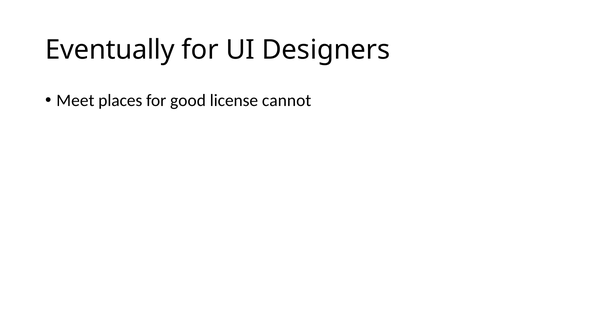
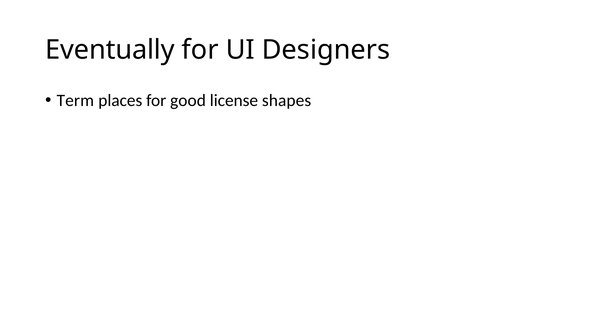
Meet: Meet -> Term
cannot: cannot -> shapes
